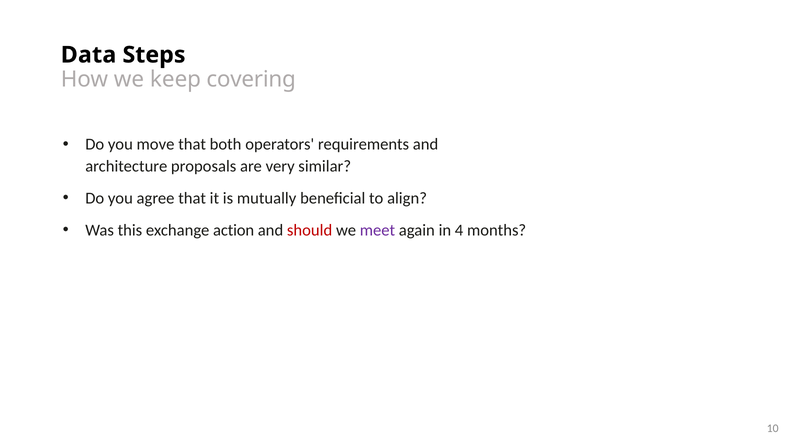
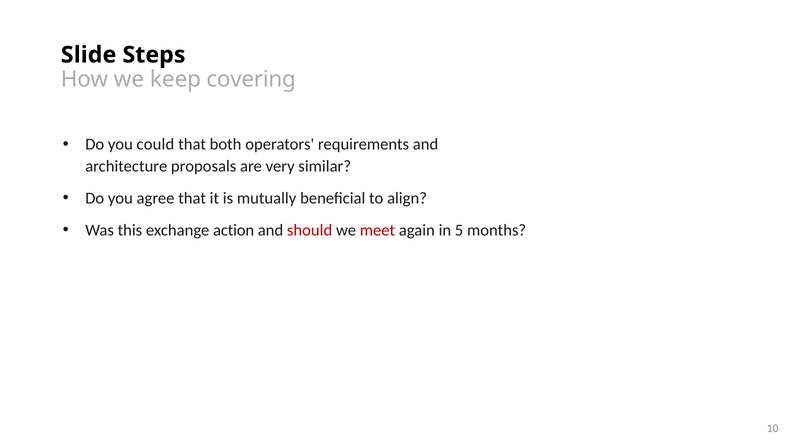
Data: Data -> Slide
move: move -> could
meet colour: purple -> red
4: 4 -> 5
